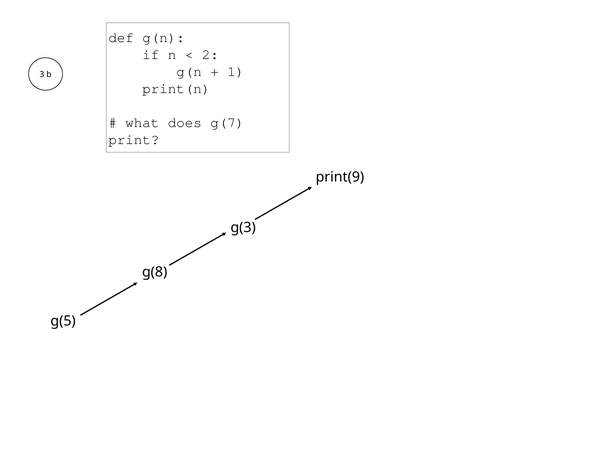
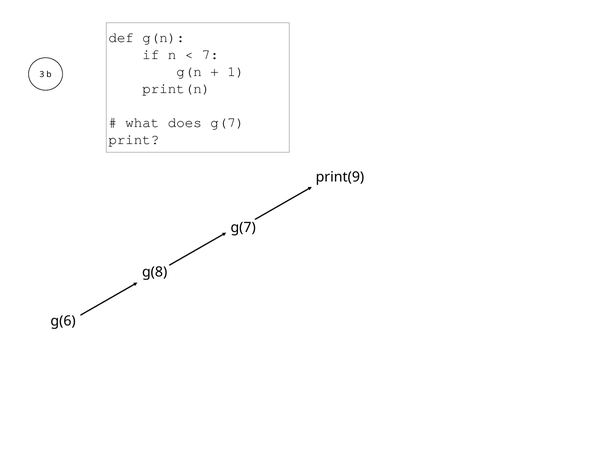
2: 2 -> 7
g(3 at (243, 228): g(3 -> g(7
g(5: g(5 -> g(6
